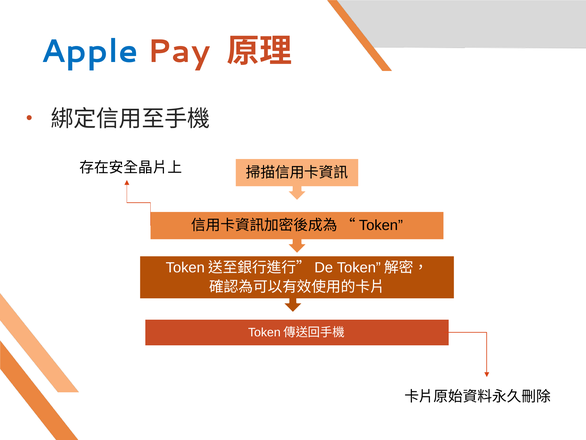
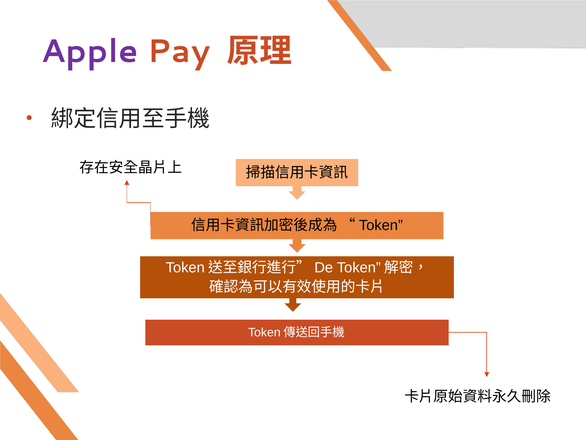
Apple colour: blue -> purple
